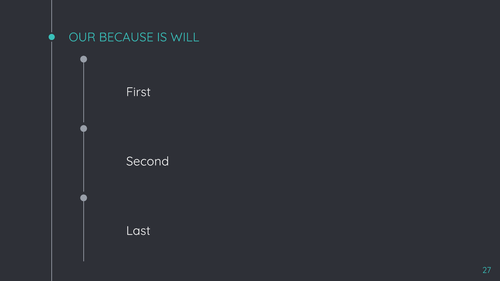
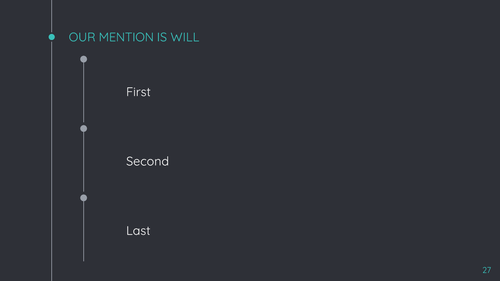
BECAUSE: BECAUSE -> MENTION
